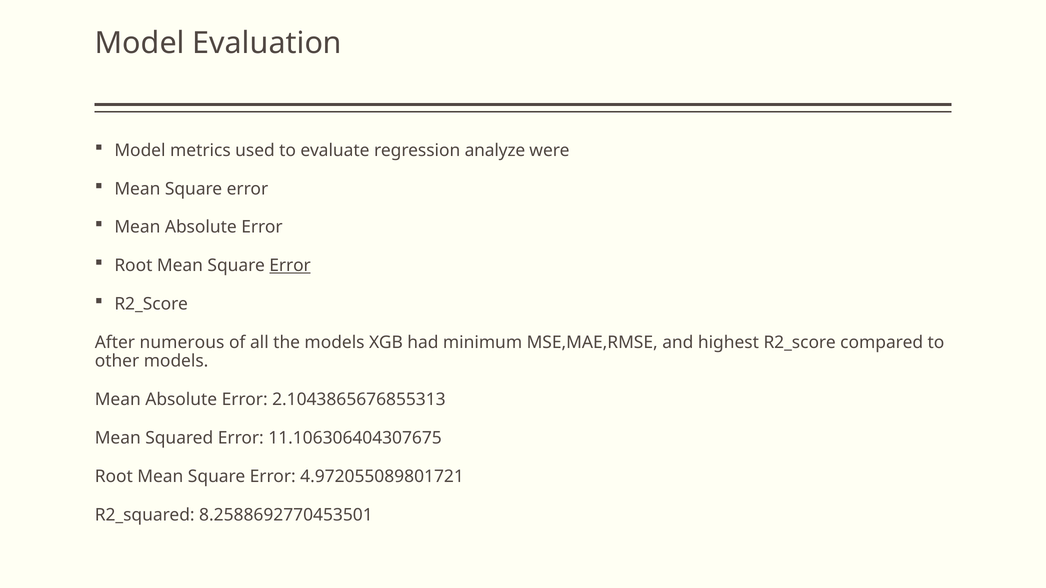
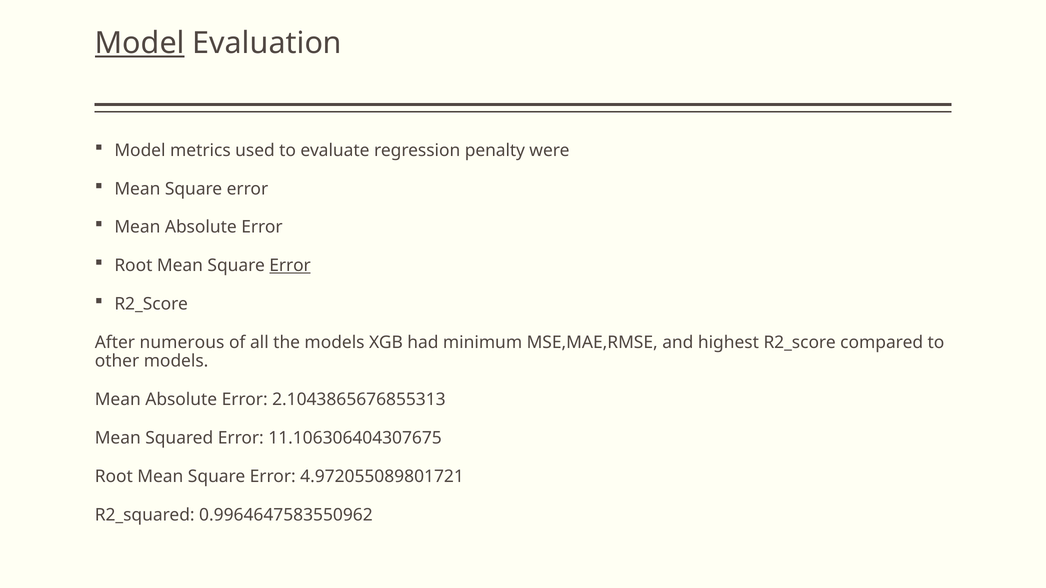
Model at (140, 43) underline: none -> present
analyze: analyze -> penalty
8.2588692770453501: 8.2588692770453501 -> 0.9964647583550962
